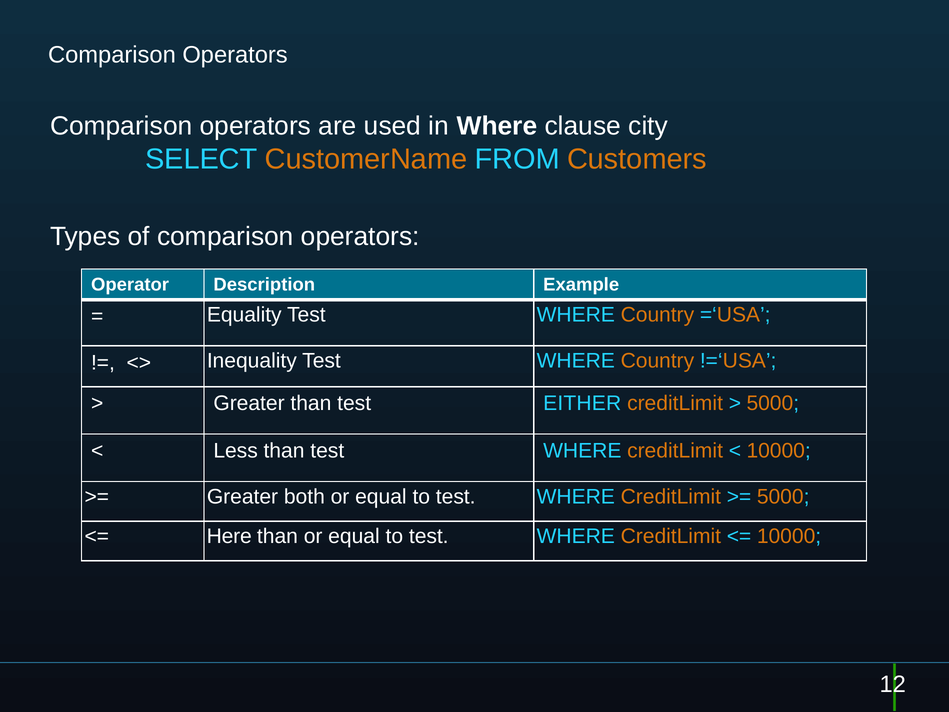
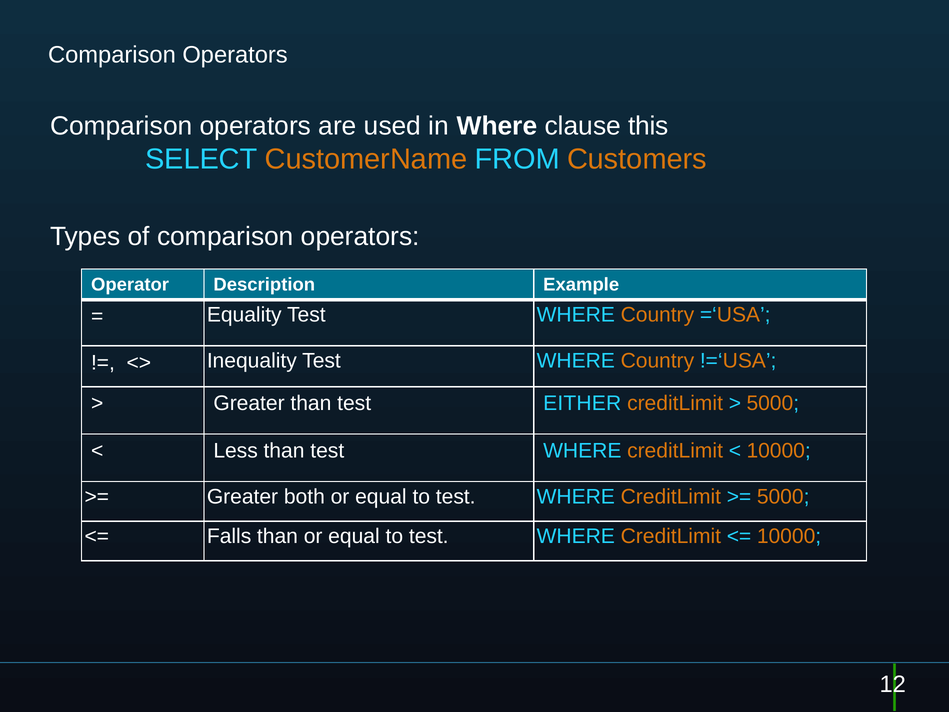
city: city -> this
Here: Here -> Falls
